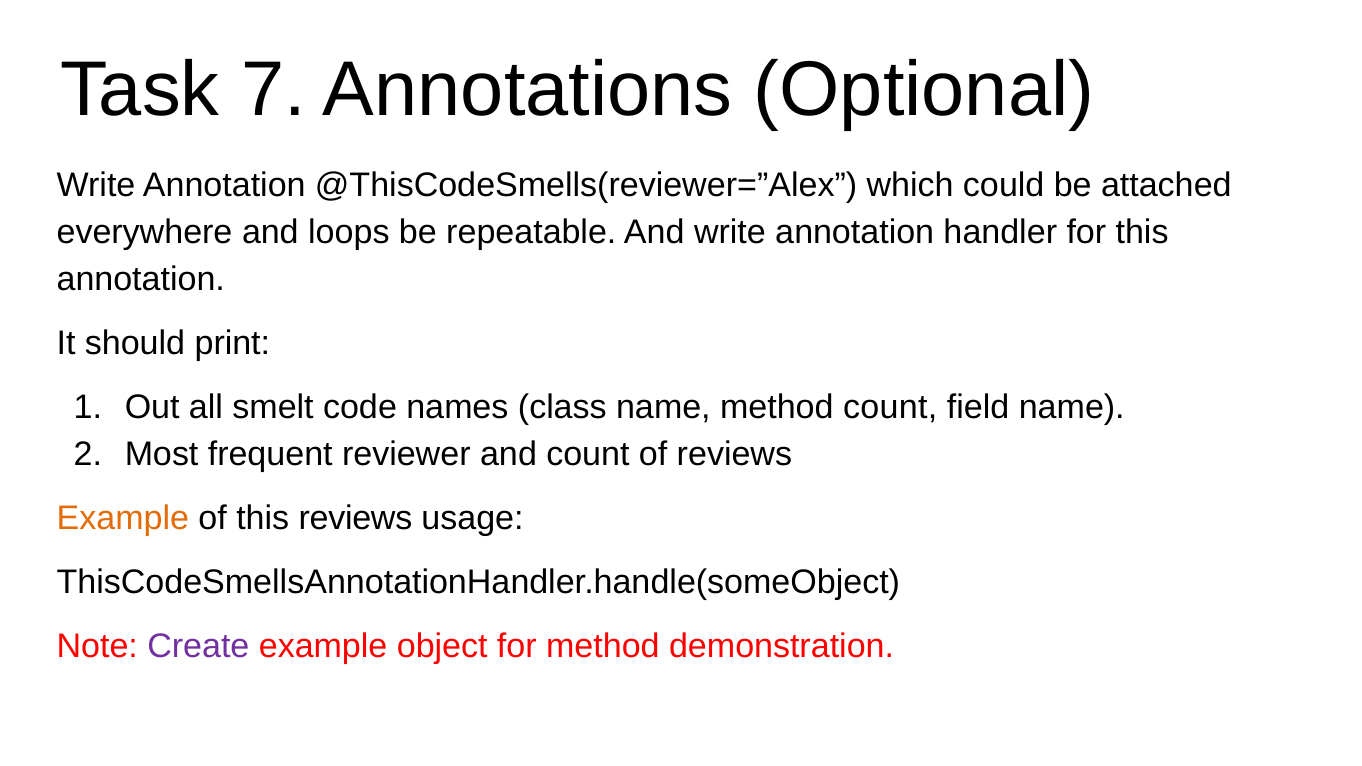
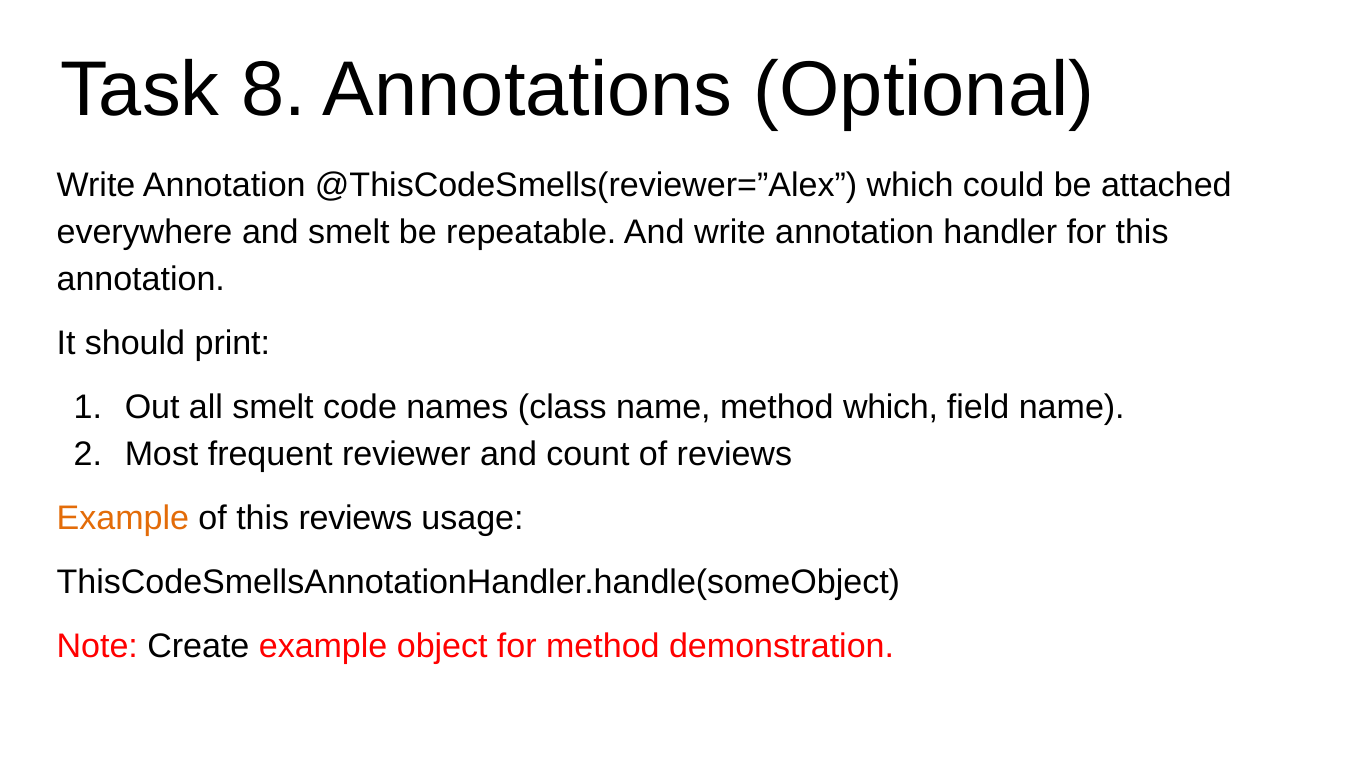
7: 7 -> 8
and loops: loops -> smelt
method count: count -> which
Create colour: purple -> black
